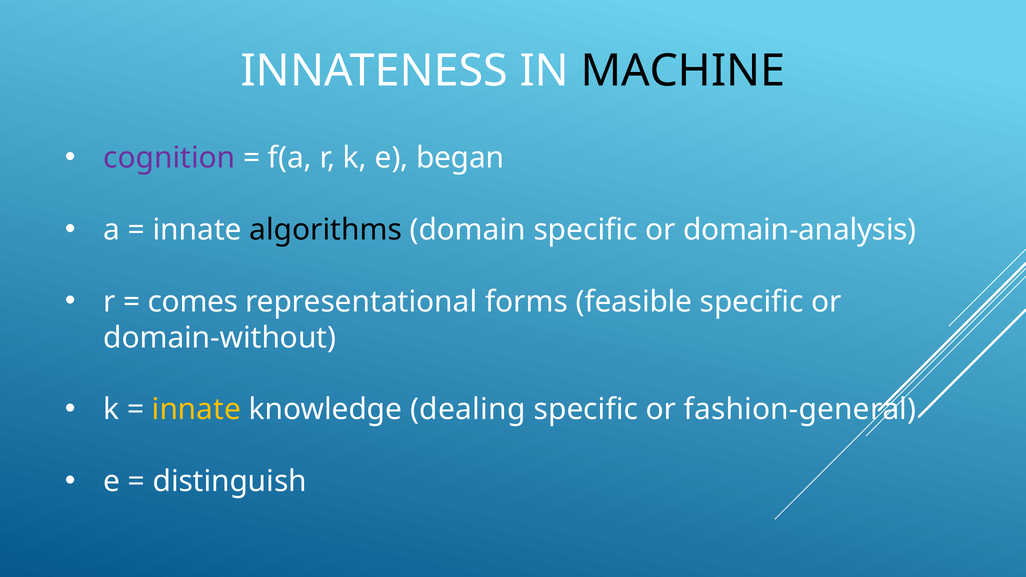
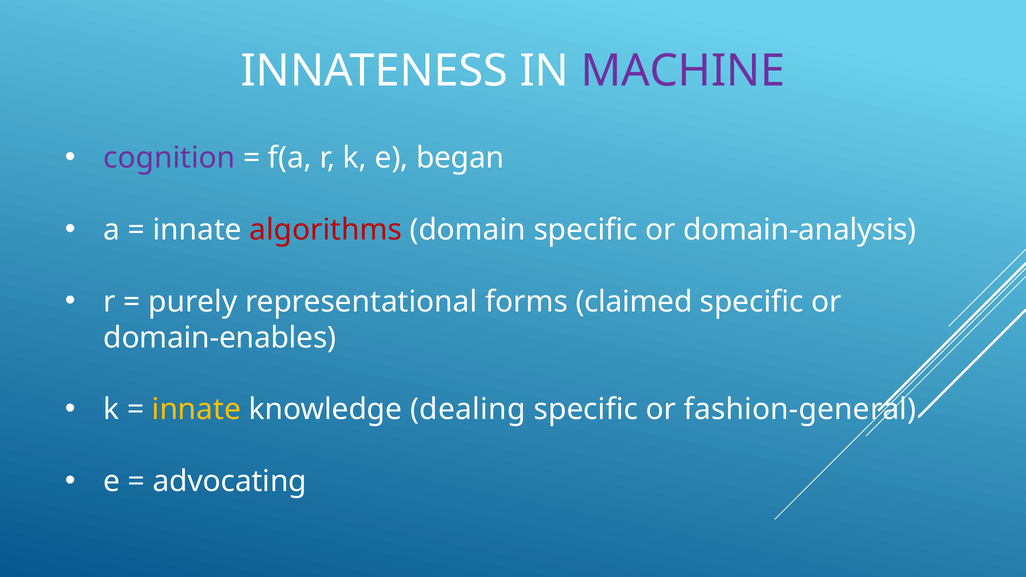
MACHINE colour: black -> purple
algorithms colour: black -> red
comes: comes -> purely
feasible: feasible -> claimed
domain-without: domain-without -> domain-enables
distinguish: distinguish -> advocating
